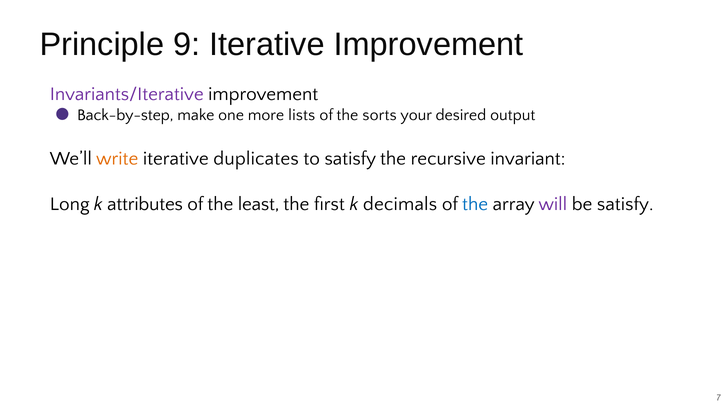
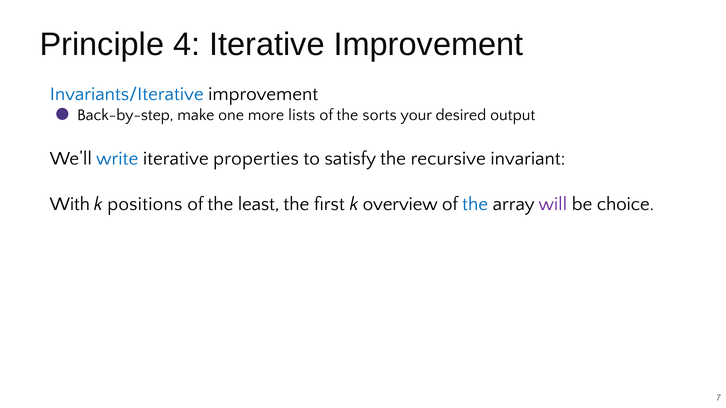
9: 9 -> 4
Invariants/Iterative colour: purple -> blue
write colour: orange -> blue
duplicates: duplicates -> properties
Long: Long -> With
attributes: attributes -> positions
decimals: decimals -> overview
be satisfy: satisfy -> choice
